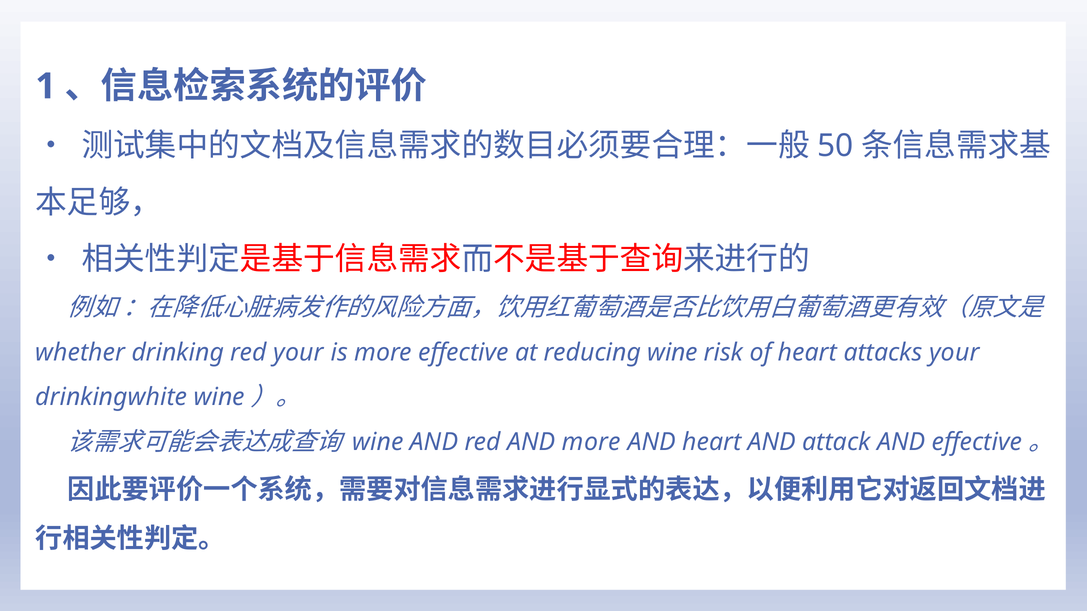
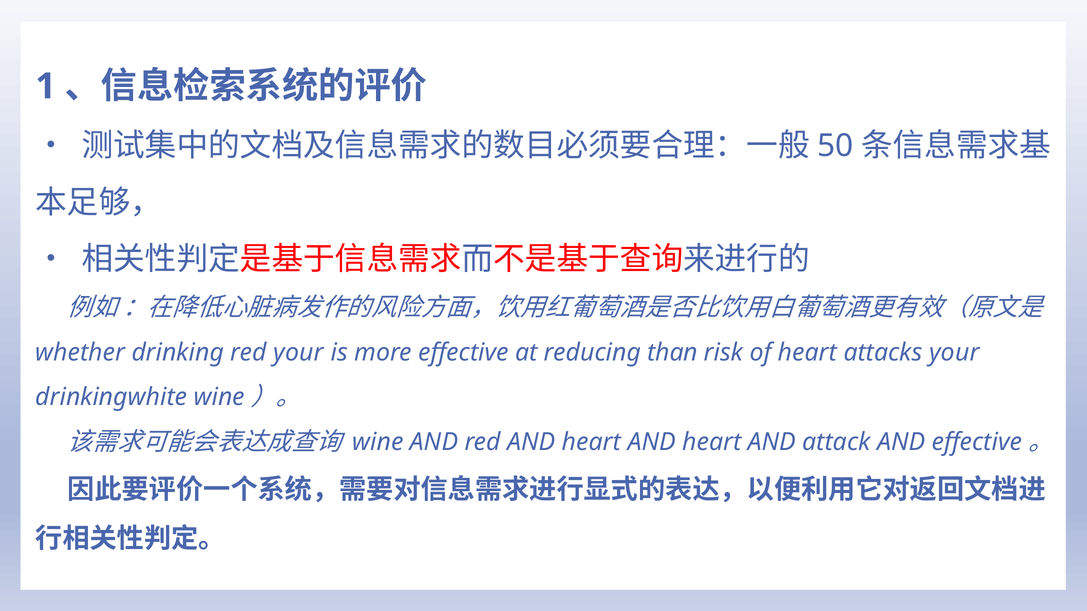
reducing wine: wine -> than
red AND more: more -> heart
